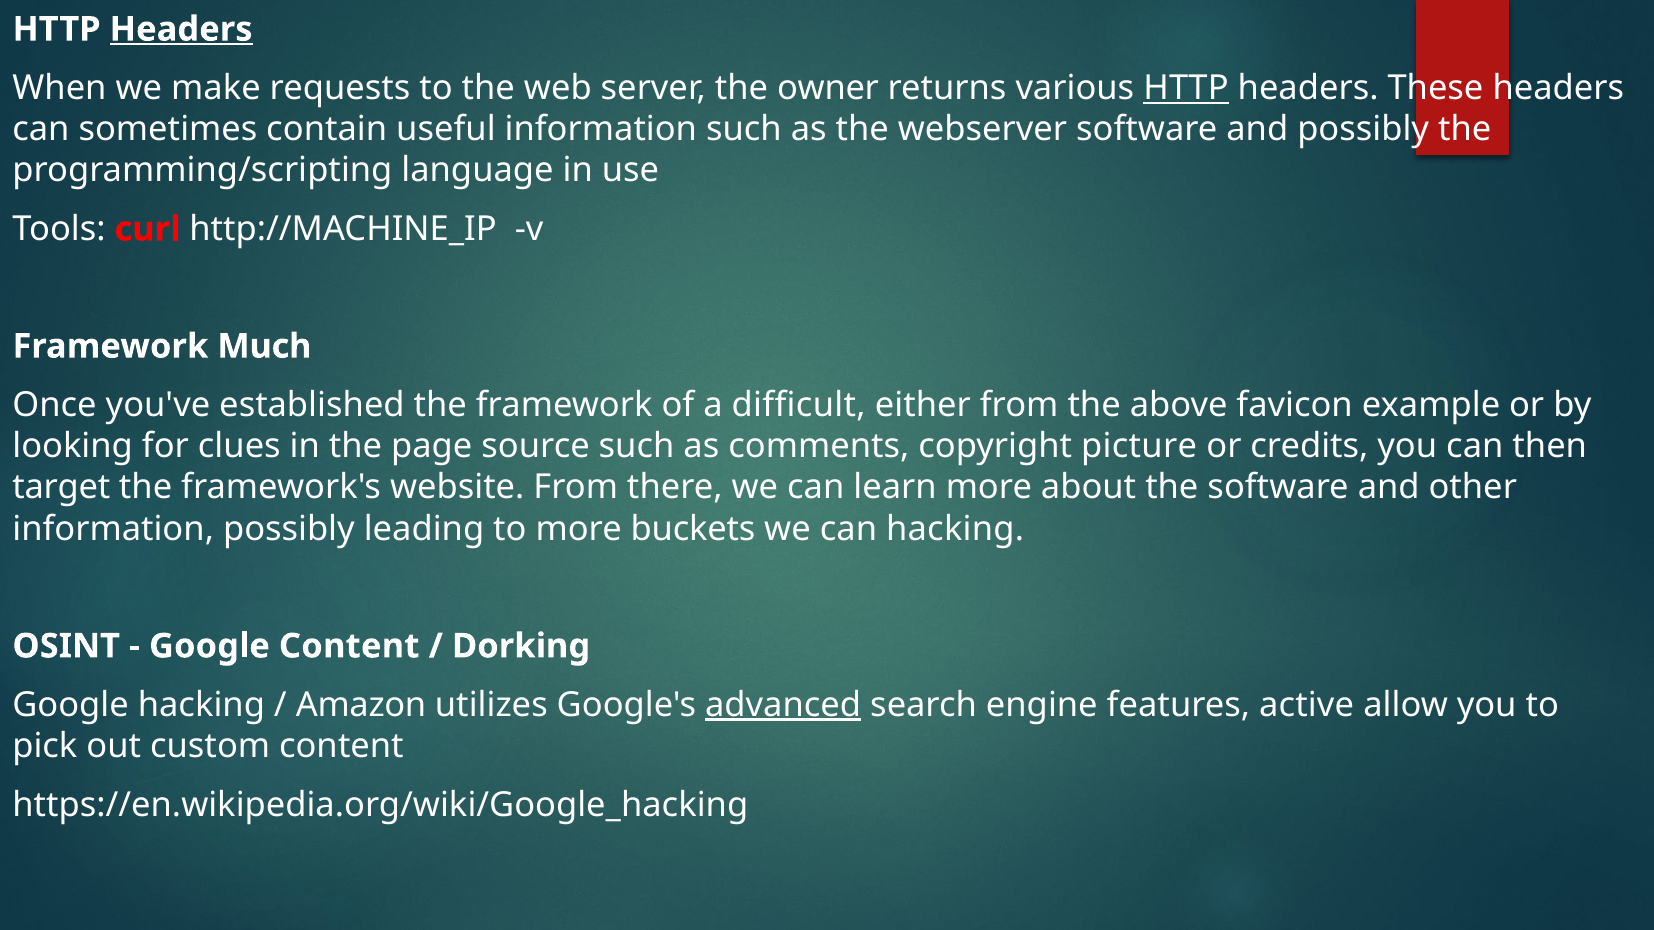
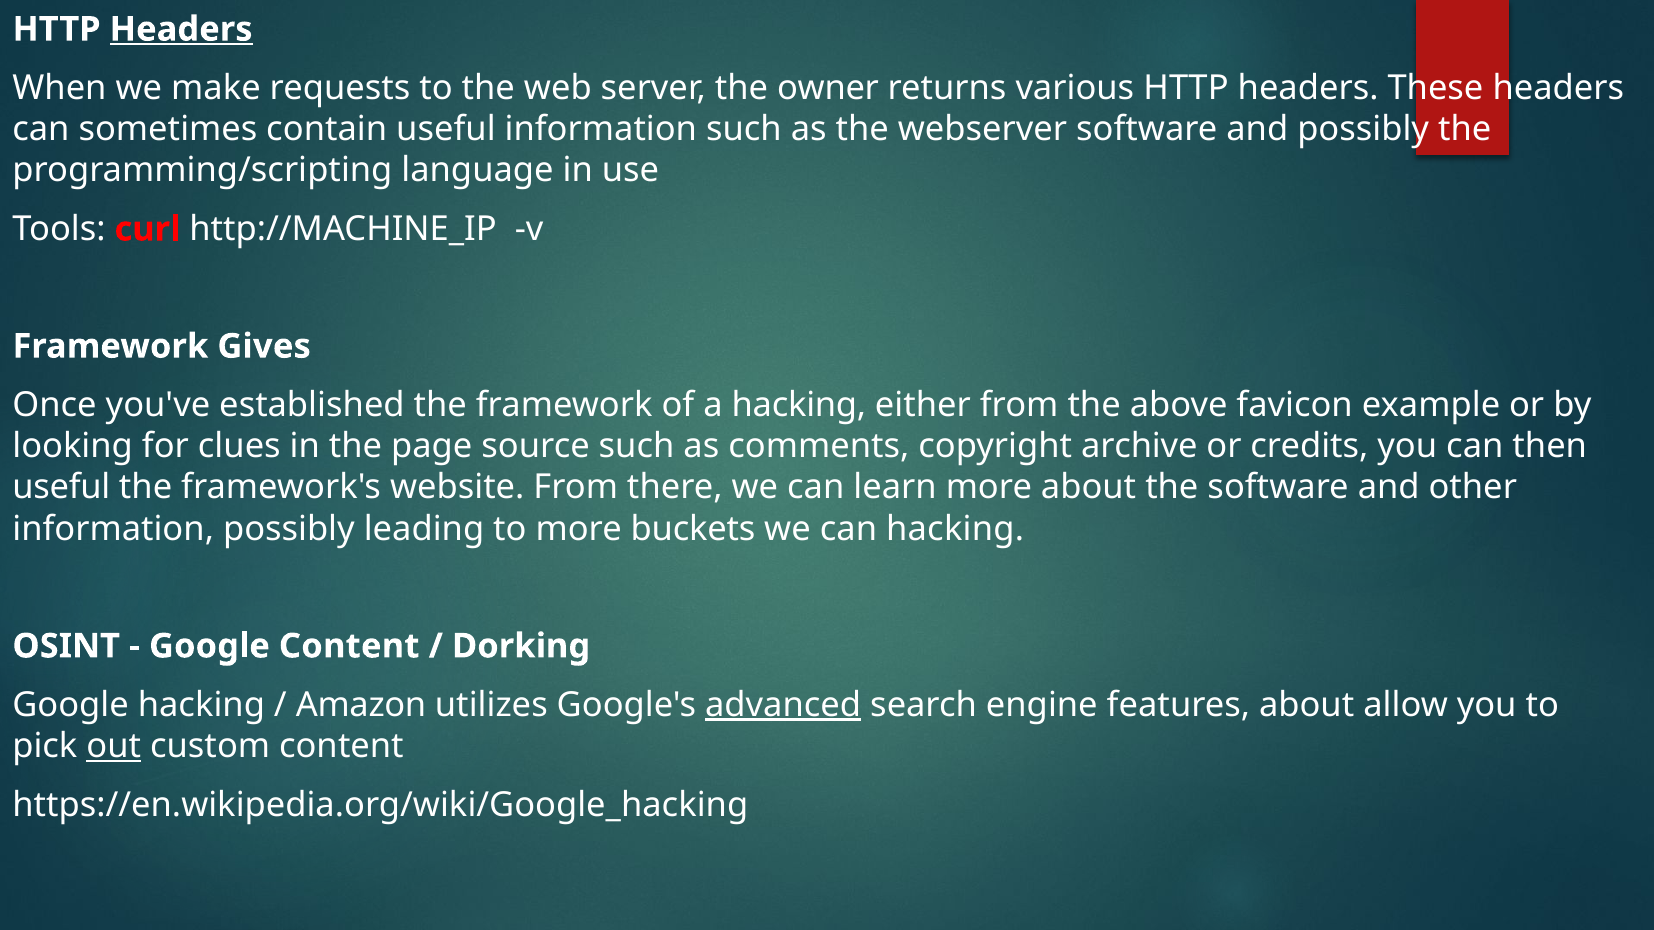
HTTP at (1186, 88) underline: present -> none
Much: Much -> Gives
a difficult: difficult -> hacking
picture: picture -> archive
target at (61, 488): target -> useful
features active: active -> about
out underline: none -> present
